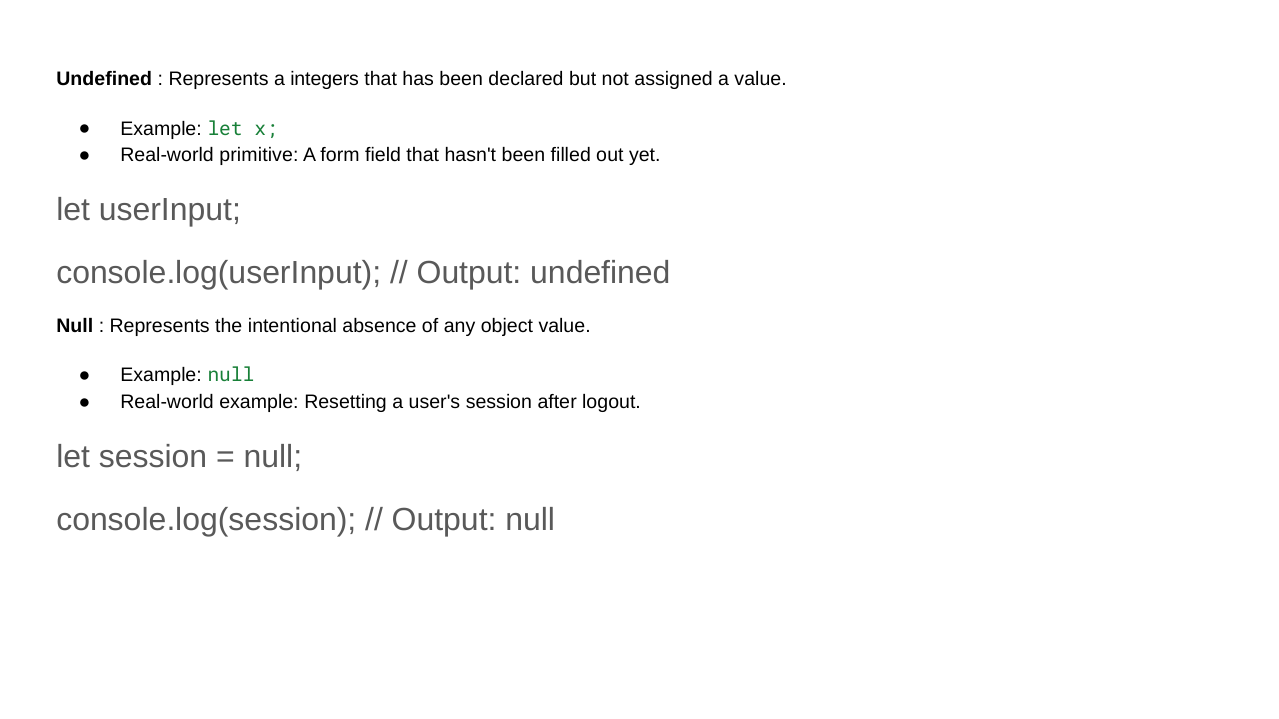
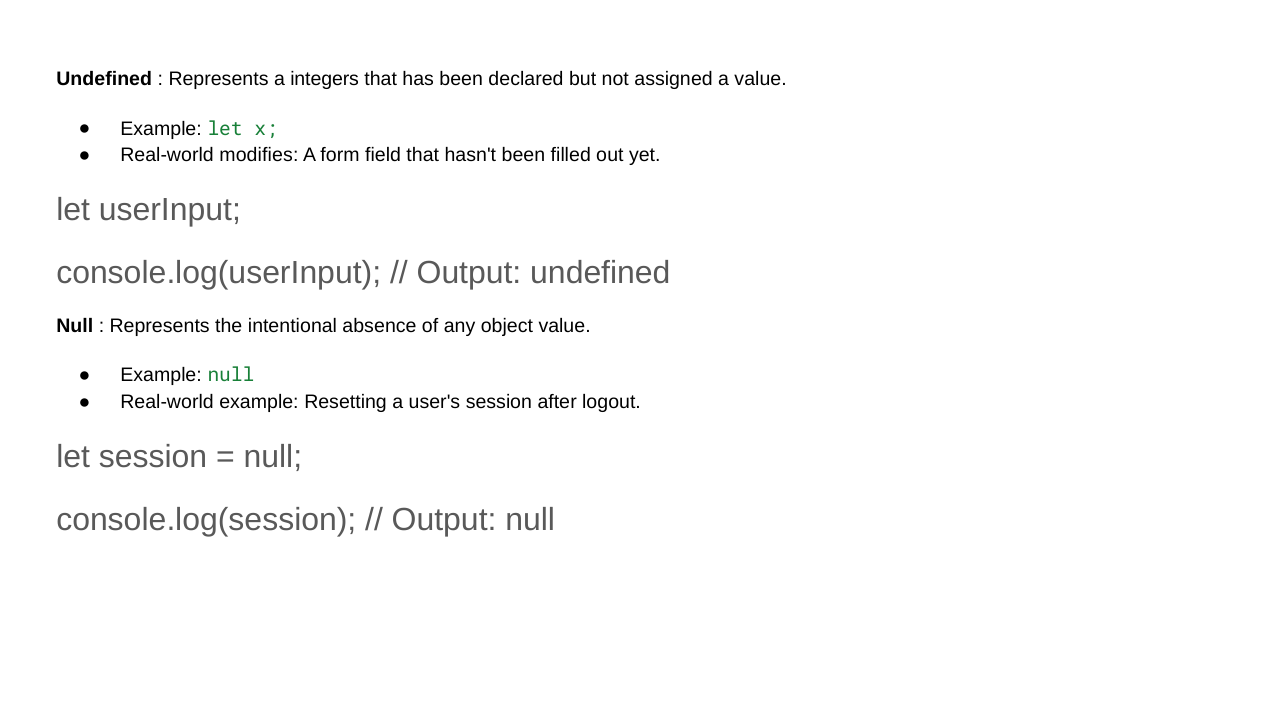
primitive: primitive -> modifies
